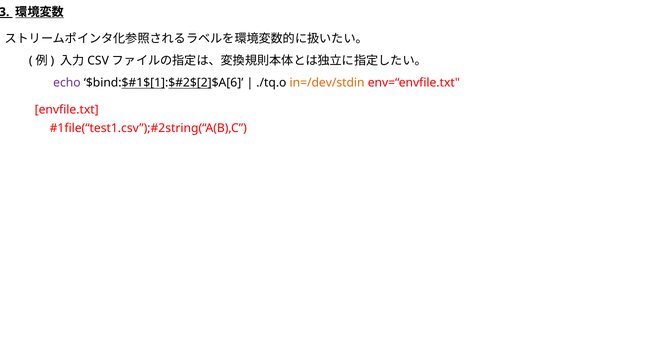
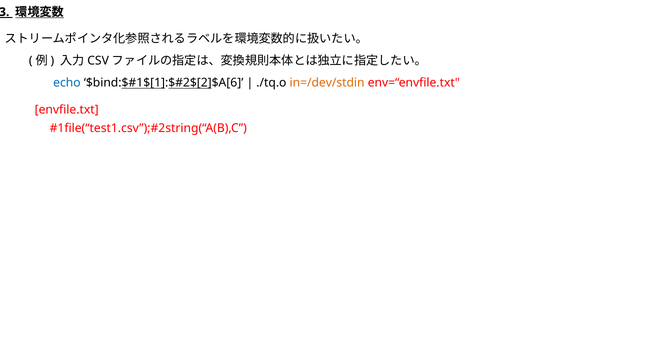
echo colour: purple -> blue
